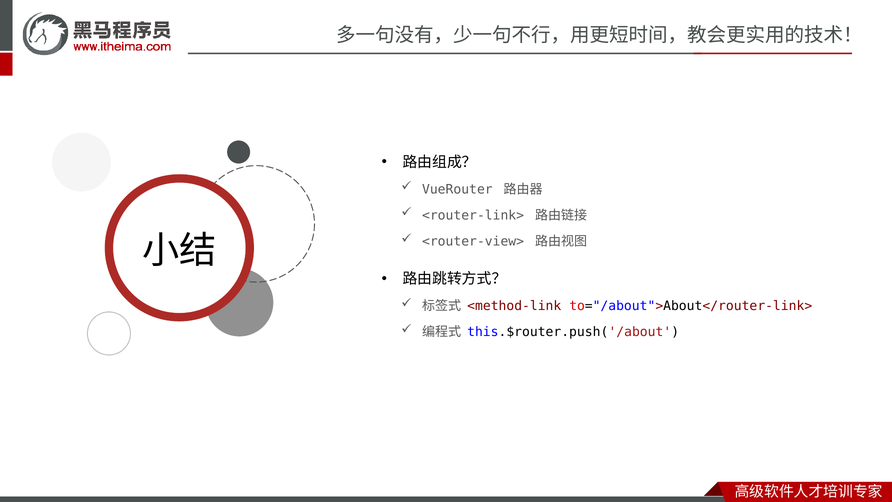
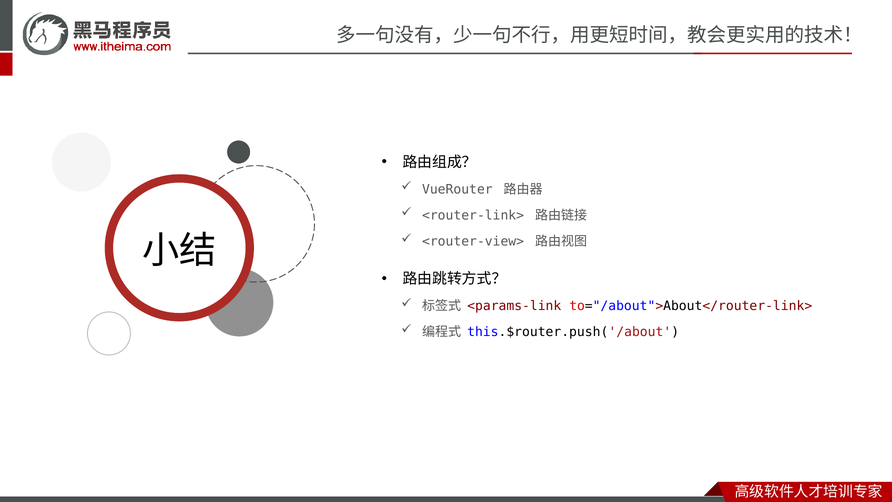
<method-link: <method-link -> <params-link
